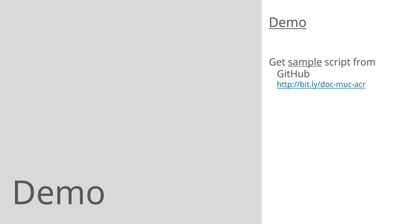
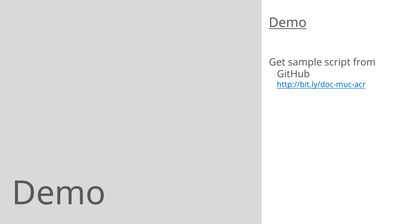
sample underline: present -> none
